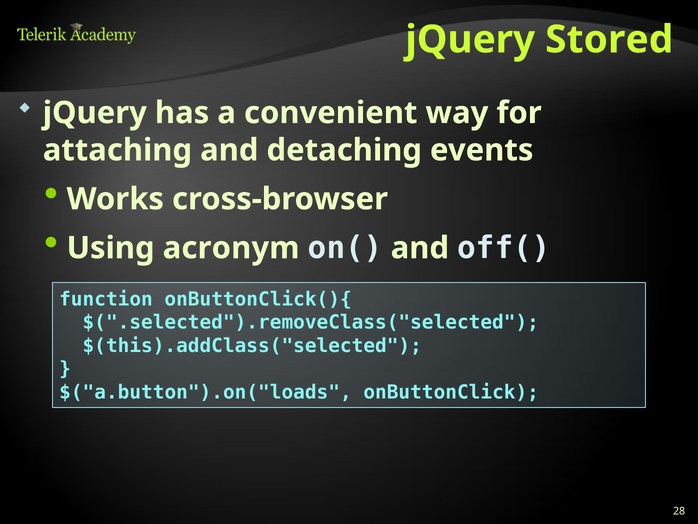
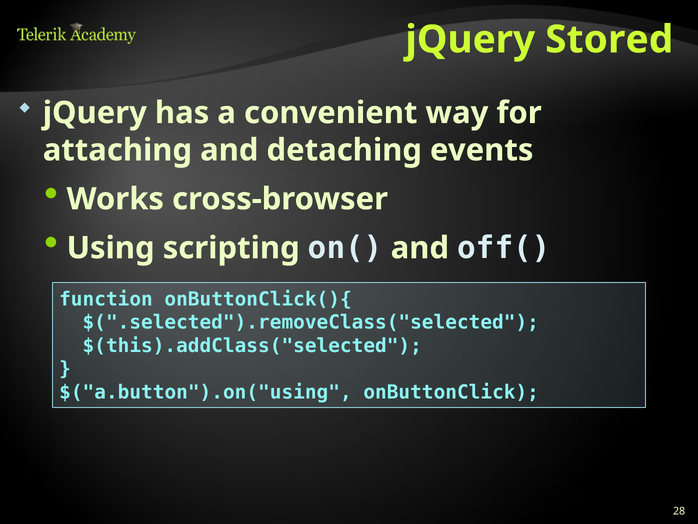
acronym: acronym -> scripting
$("a.button").on("loads: $("a.button").on("loads -> $("a.button").on("using
